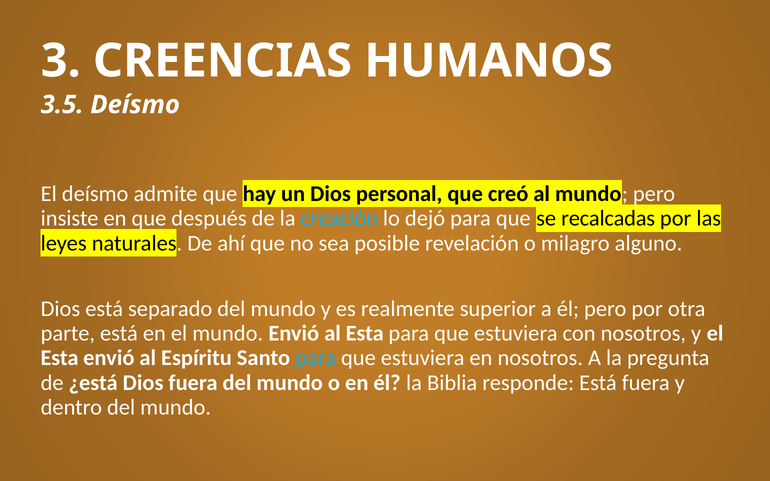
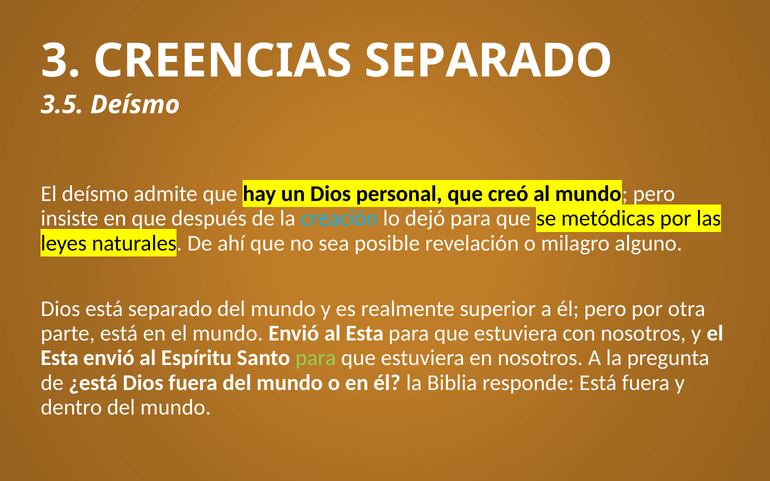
CREENCIAS HUMANOS: HUMANOS -> SEPARADO
recalcadas: recalcadas -> metódicas
para at (316, 358) colour: light blue -> light green
